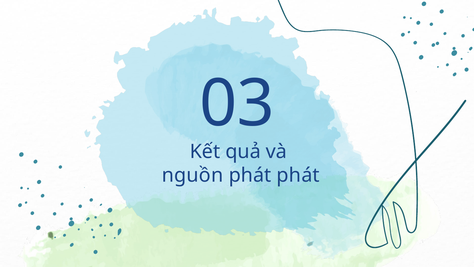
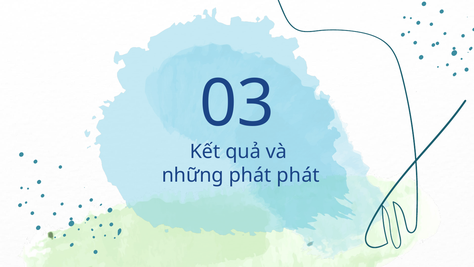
nguồn: nguồn -> những
